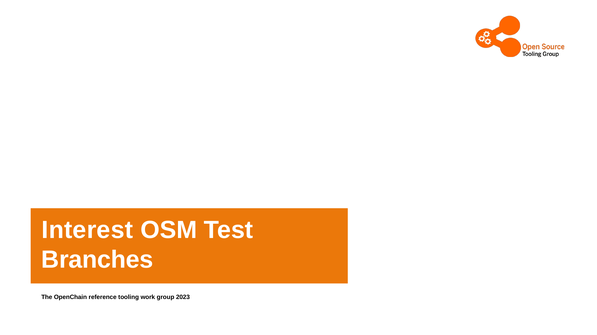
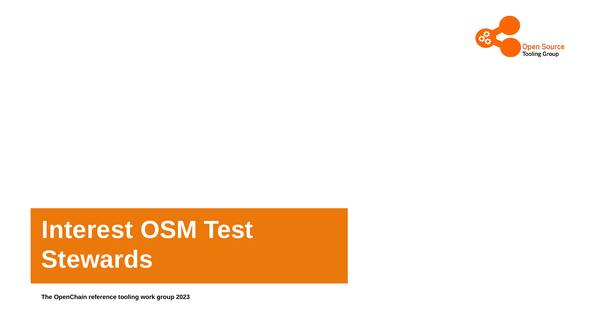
Branches: Branches -> Stewards
